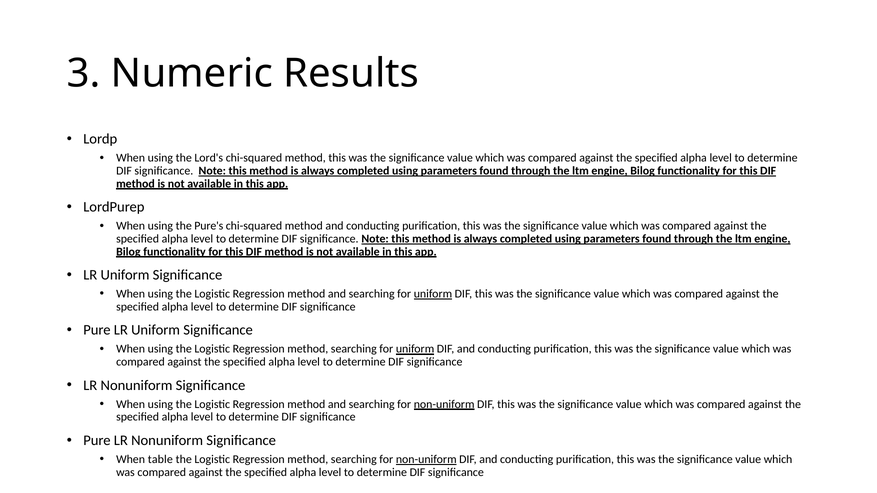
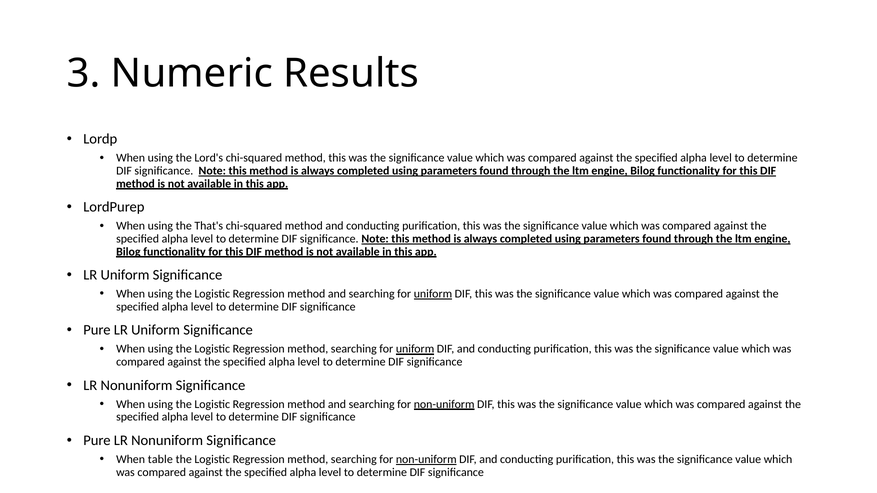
Pure's: Pure's -> That's
